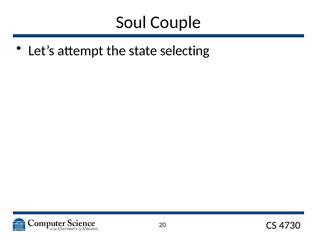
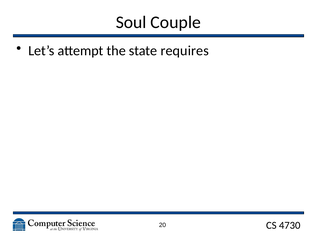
selecting: selecting -> requires
